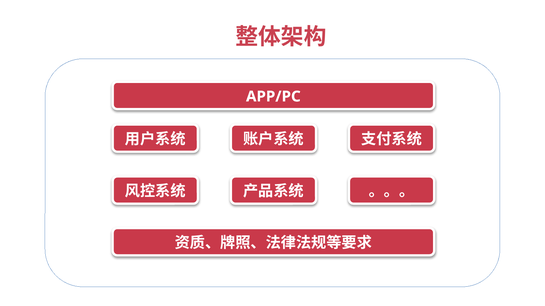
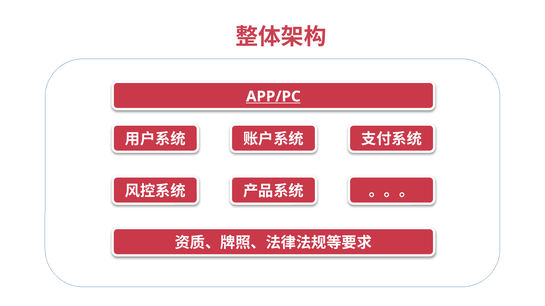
APP/PC underline: none -> present
